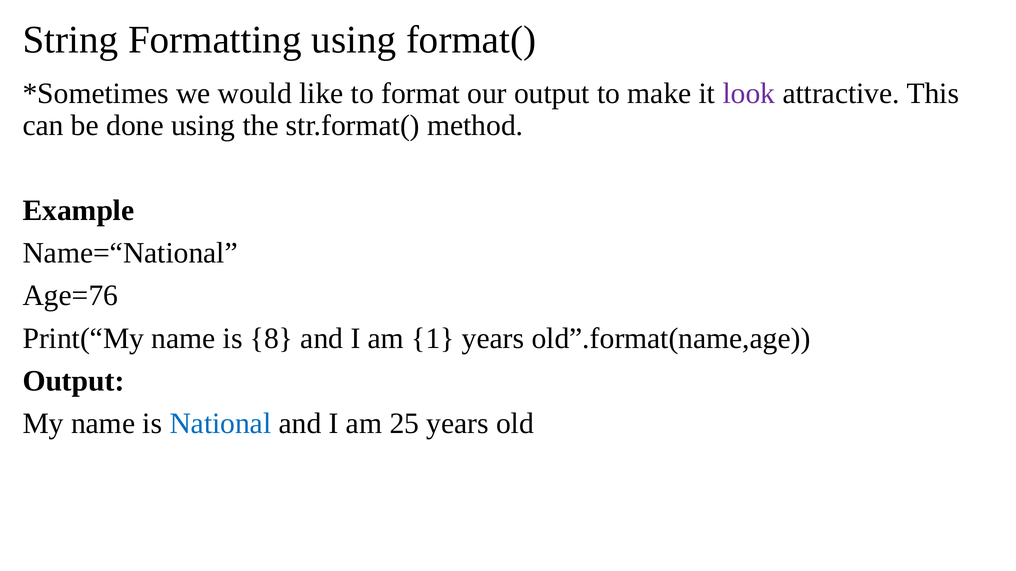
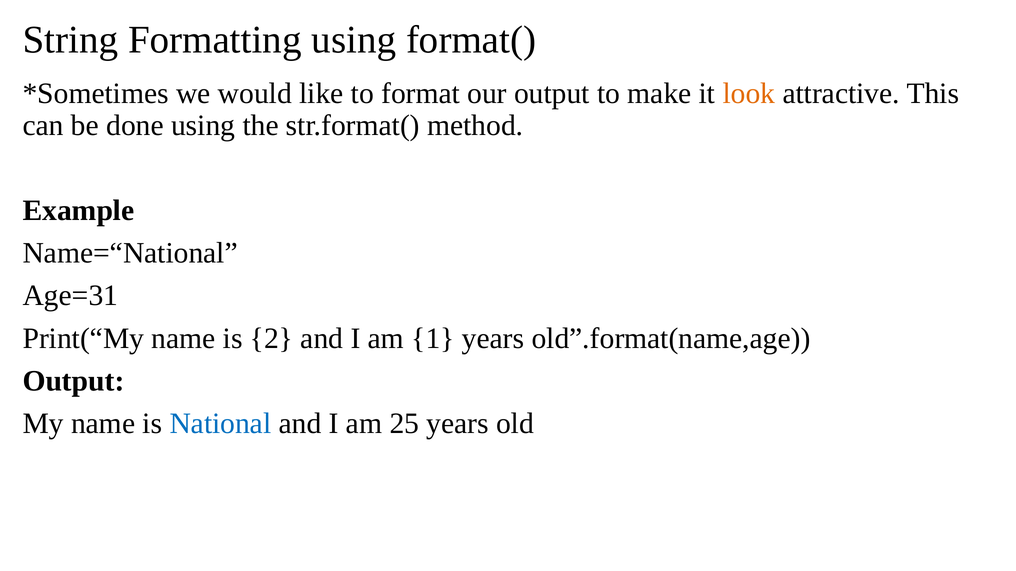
look colour: purple -> orange
Age=76: Age=76 -> Age=31
8: 8 -> 2
